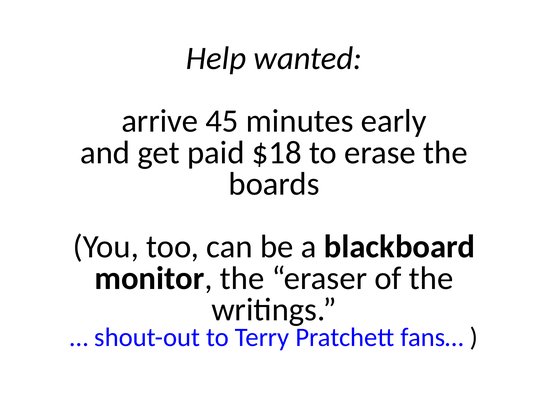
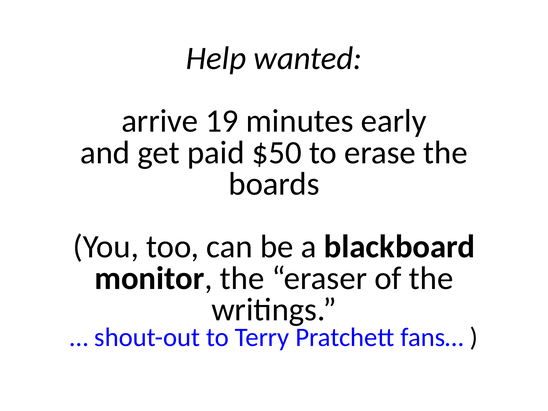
45: 45 -> 19
$18: $18 -> $50
